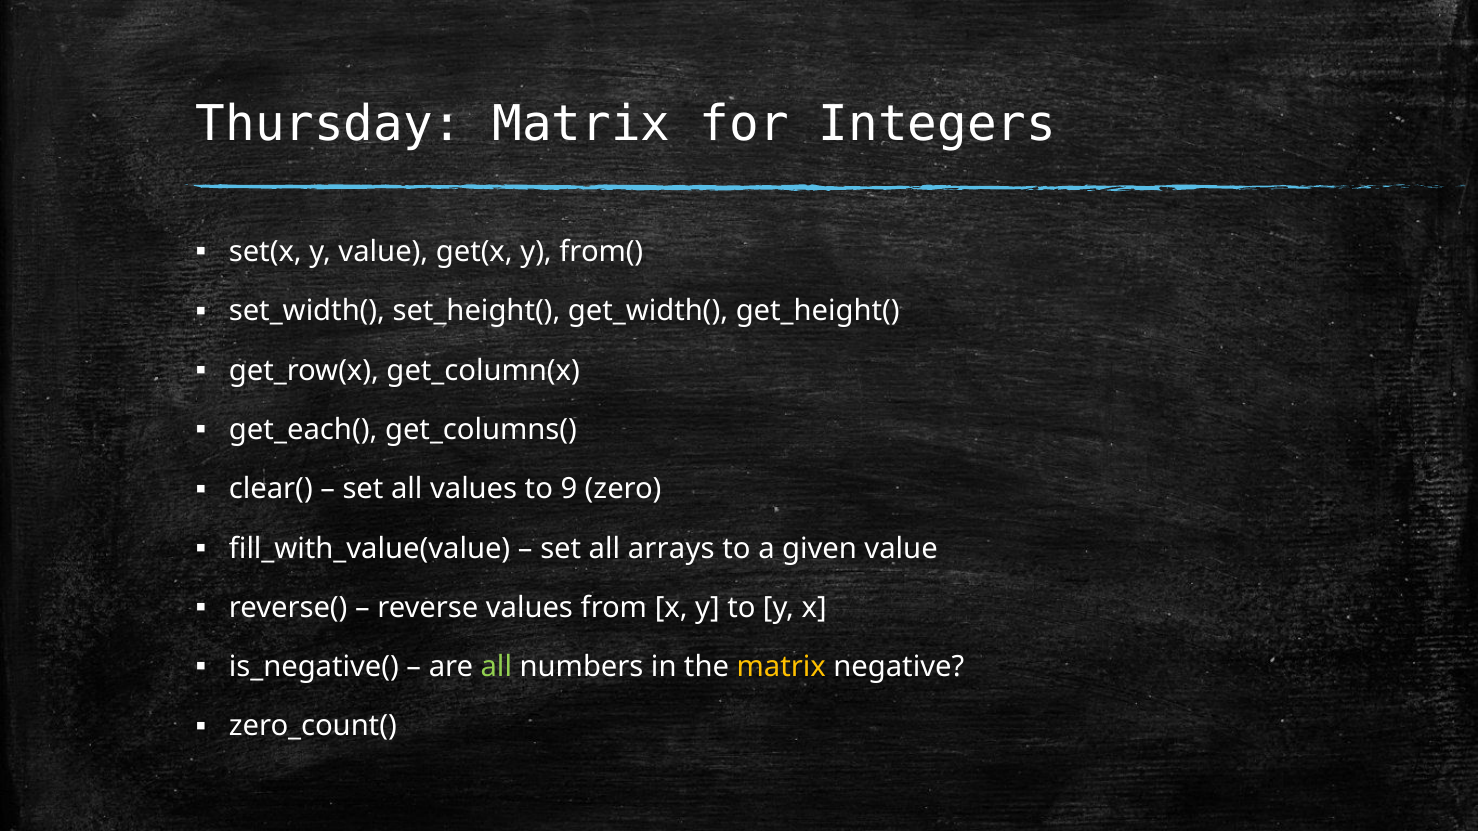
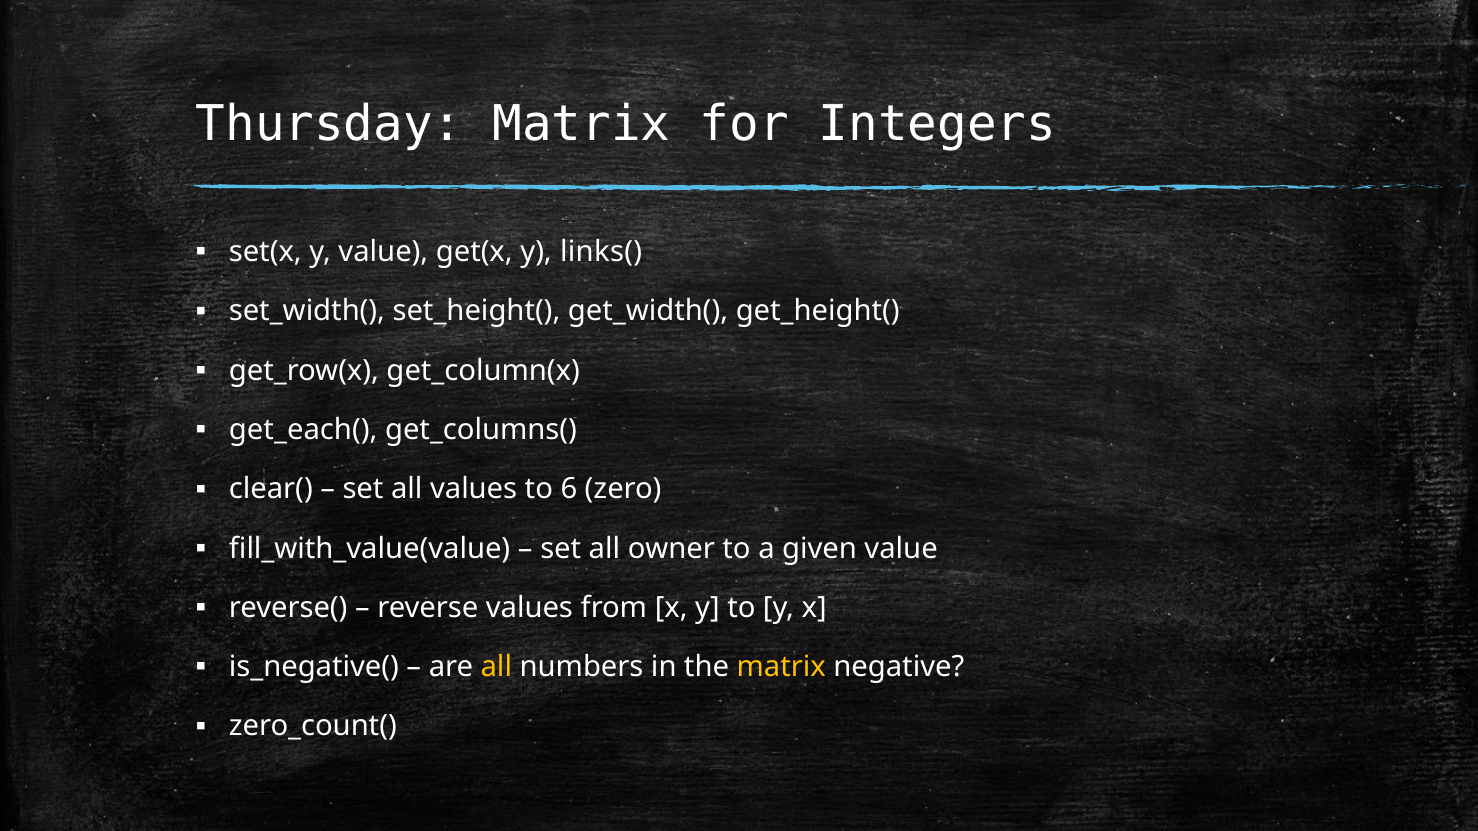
from(: from( -> links(
9: 9 -> 6
arrays: arrays -> owner
all at (496, 667) colour: light green -> yellow
